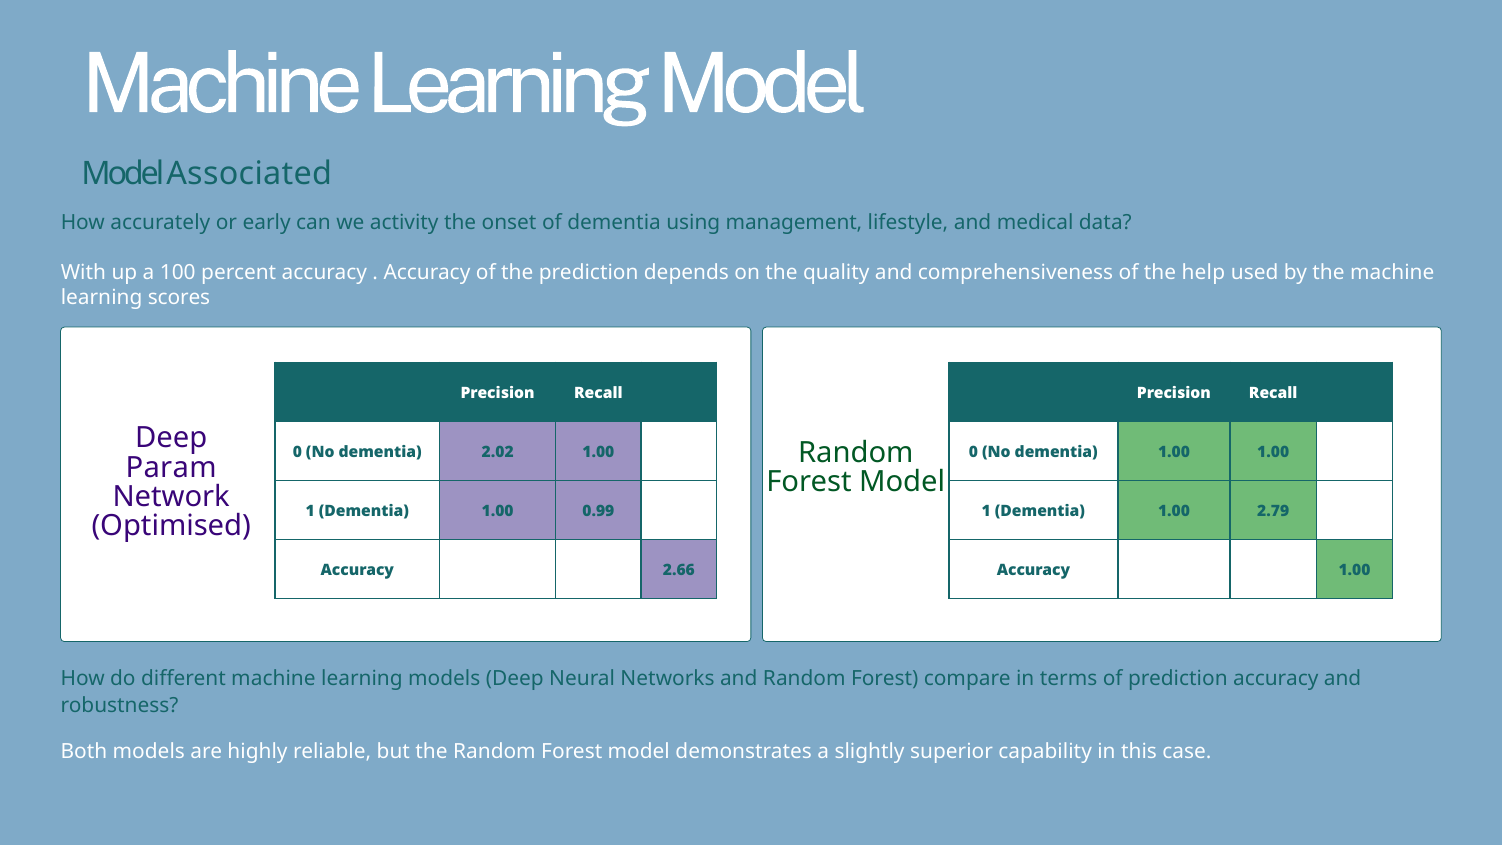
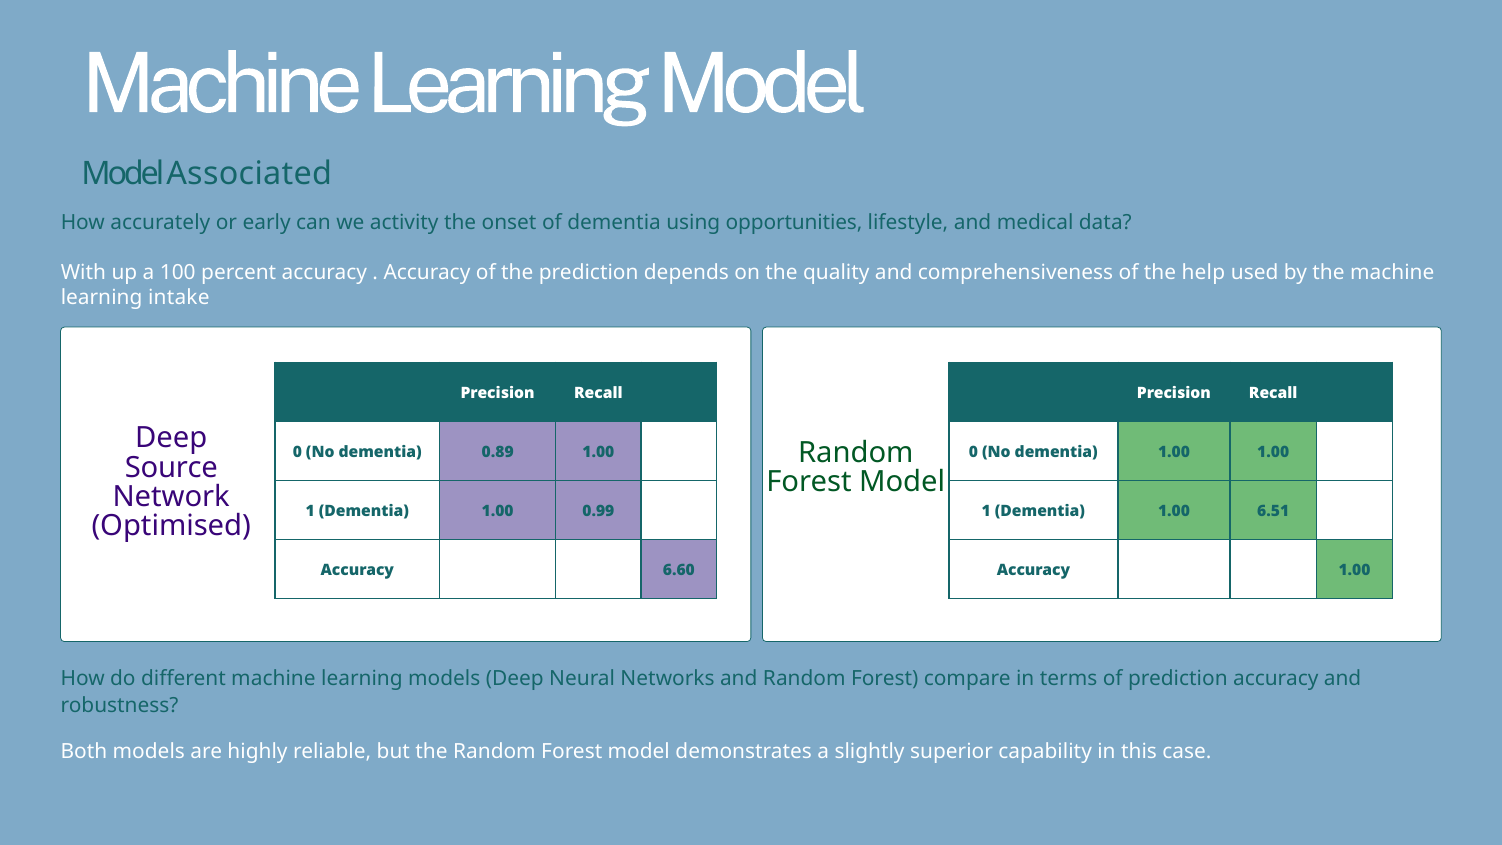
management: management -> opportunities
scores: scores -> intake
2.02: 2.02 -> 0.89
Param: Param -> Source
2.79: 2.79 -> 6.51
2.66: 2.66 -> 6.60
